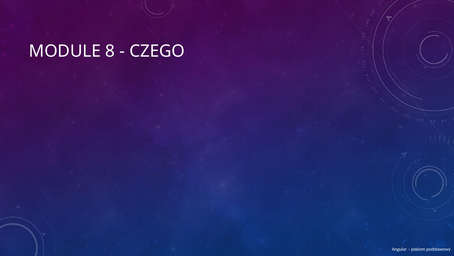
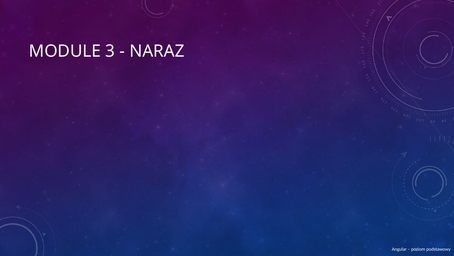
8: 8 -> 3
CZEGO: CZEGO -> NARAZ
